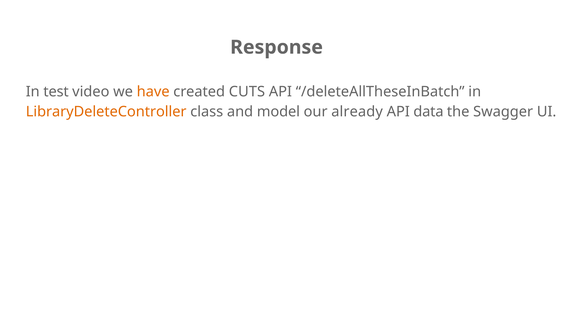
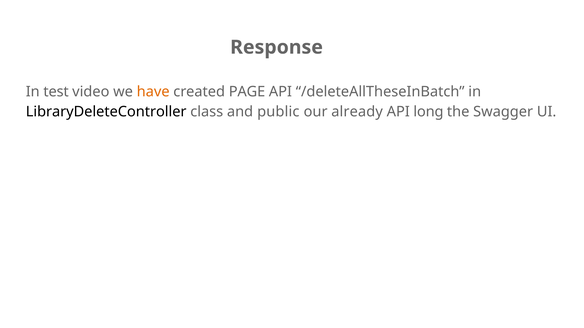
CUTS: CUTS -> PAGE
LibraryDeleteController colour: orange -> black
model: model -> public
data: data -> long
